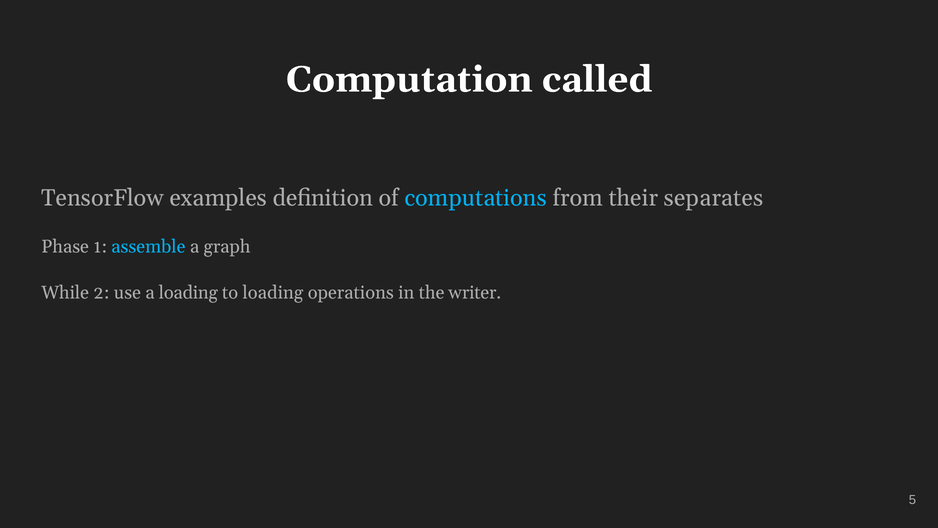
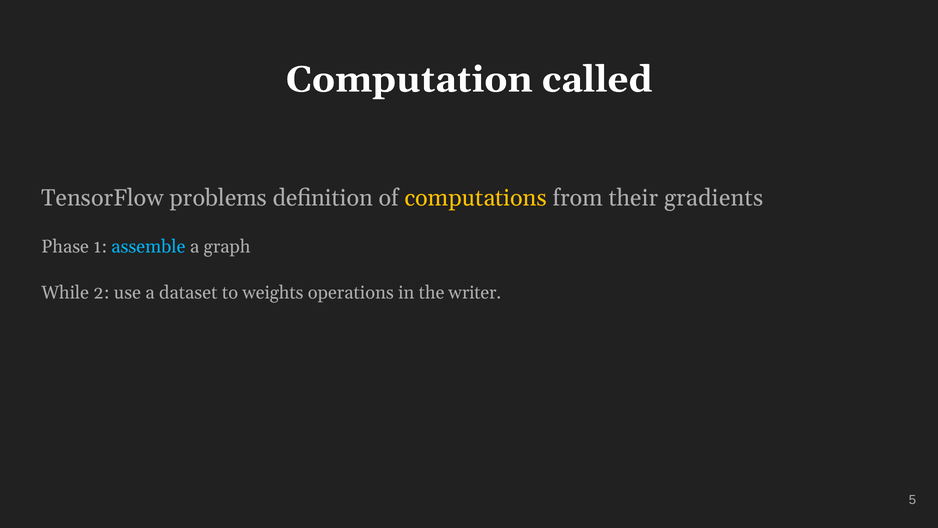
examples: examples -> problems
computations colour: light blue -> yellow
separates: separates -> gradients
a loading: loading -> dataset
to loading: loading -> weights
